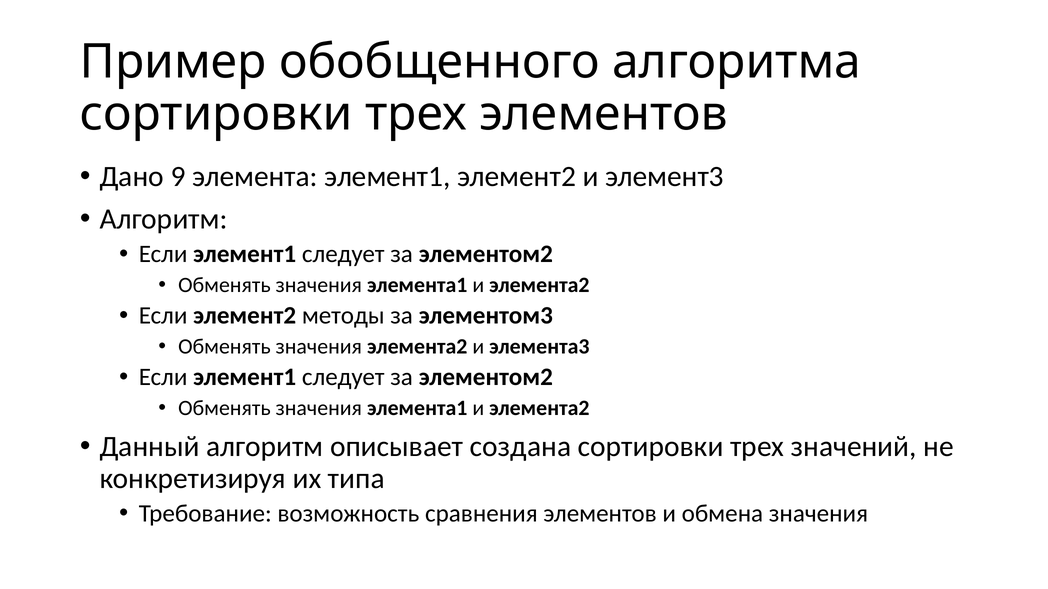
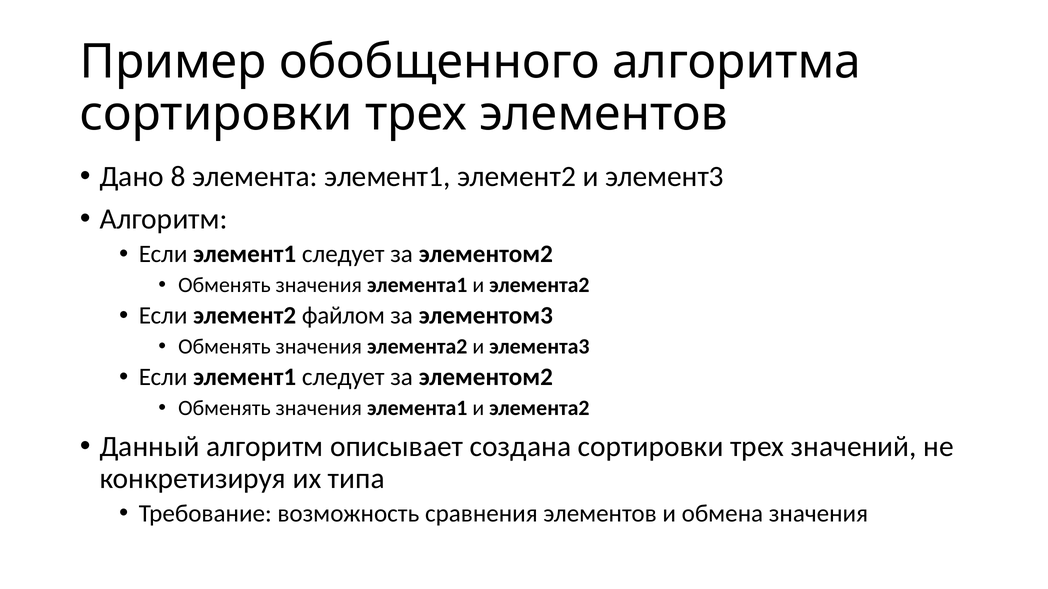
9: 9 -> 8
методы: методы -> файлом
